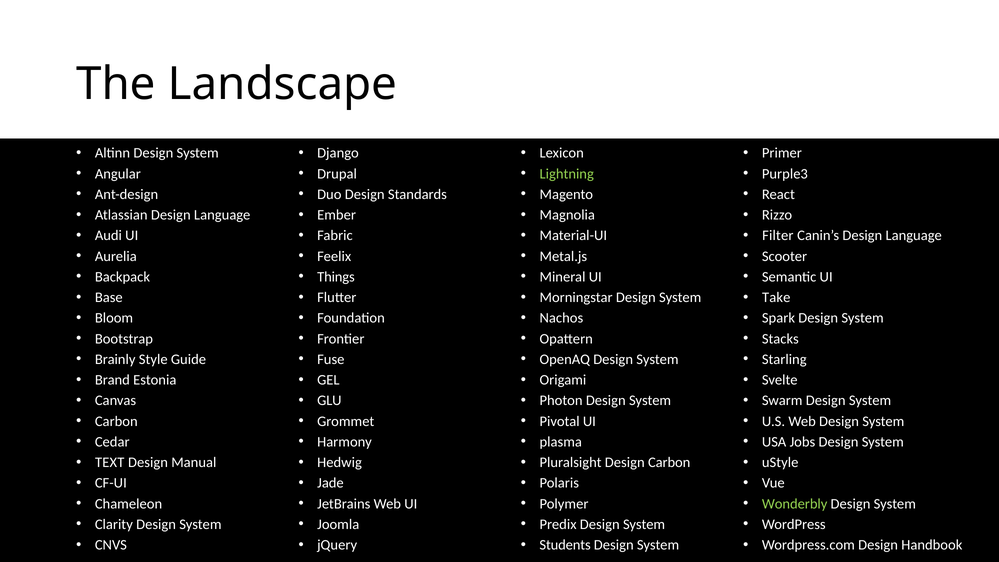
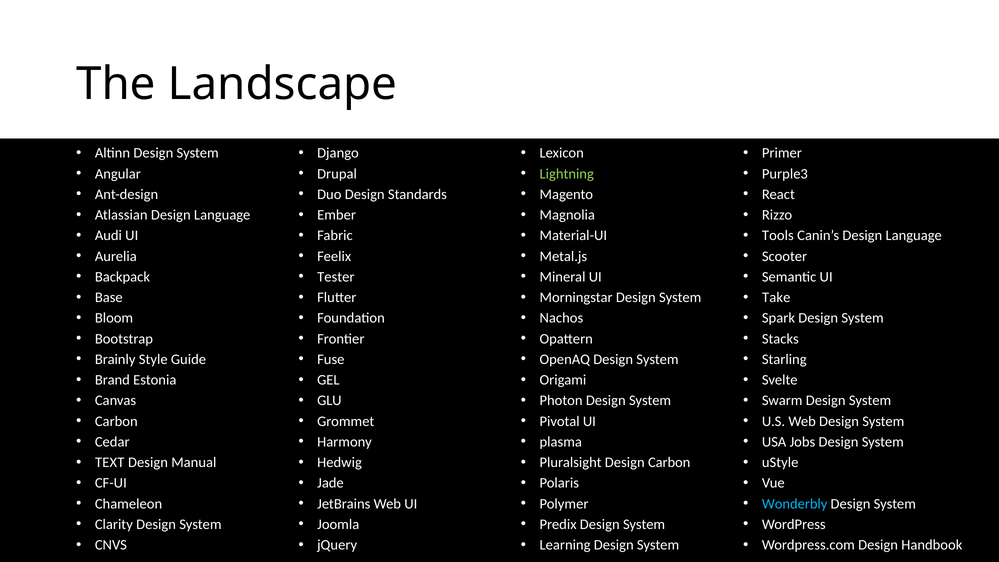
Filter: Filter -> Tools
Things: Things -> Tester
Wonderbly colour: light green -> light blue
Students: Students -> Learning
